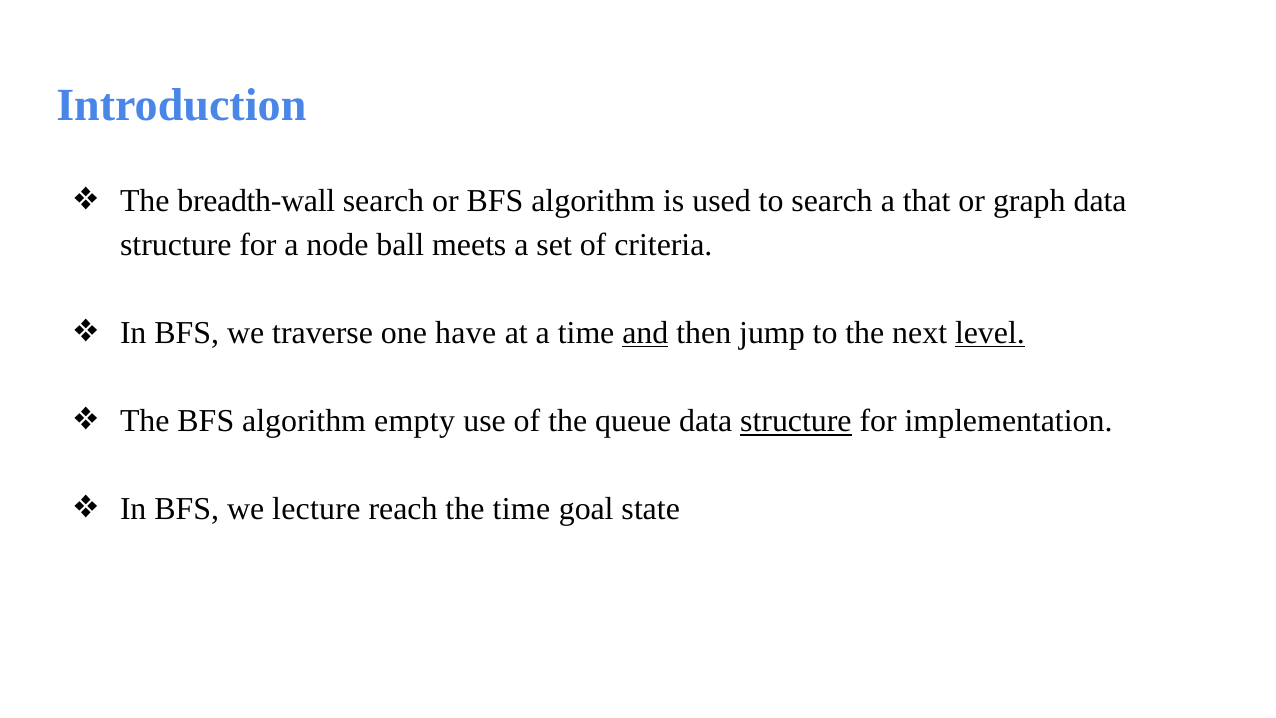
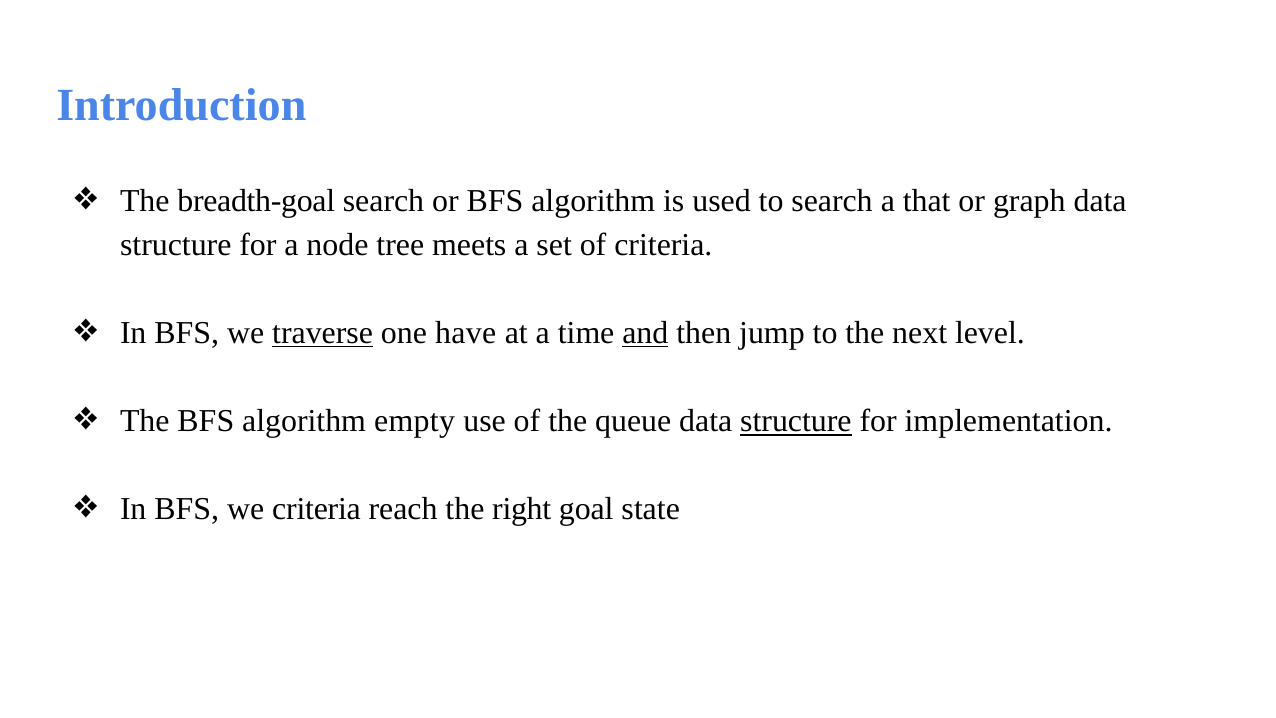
breadth-wall: breadth-wall -> breadth-goal
ball: ball -> tree
traverse underline: none -> present
level underline: present -> none
we lecture: lecture -> criteria
the time: time -> right
